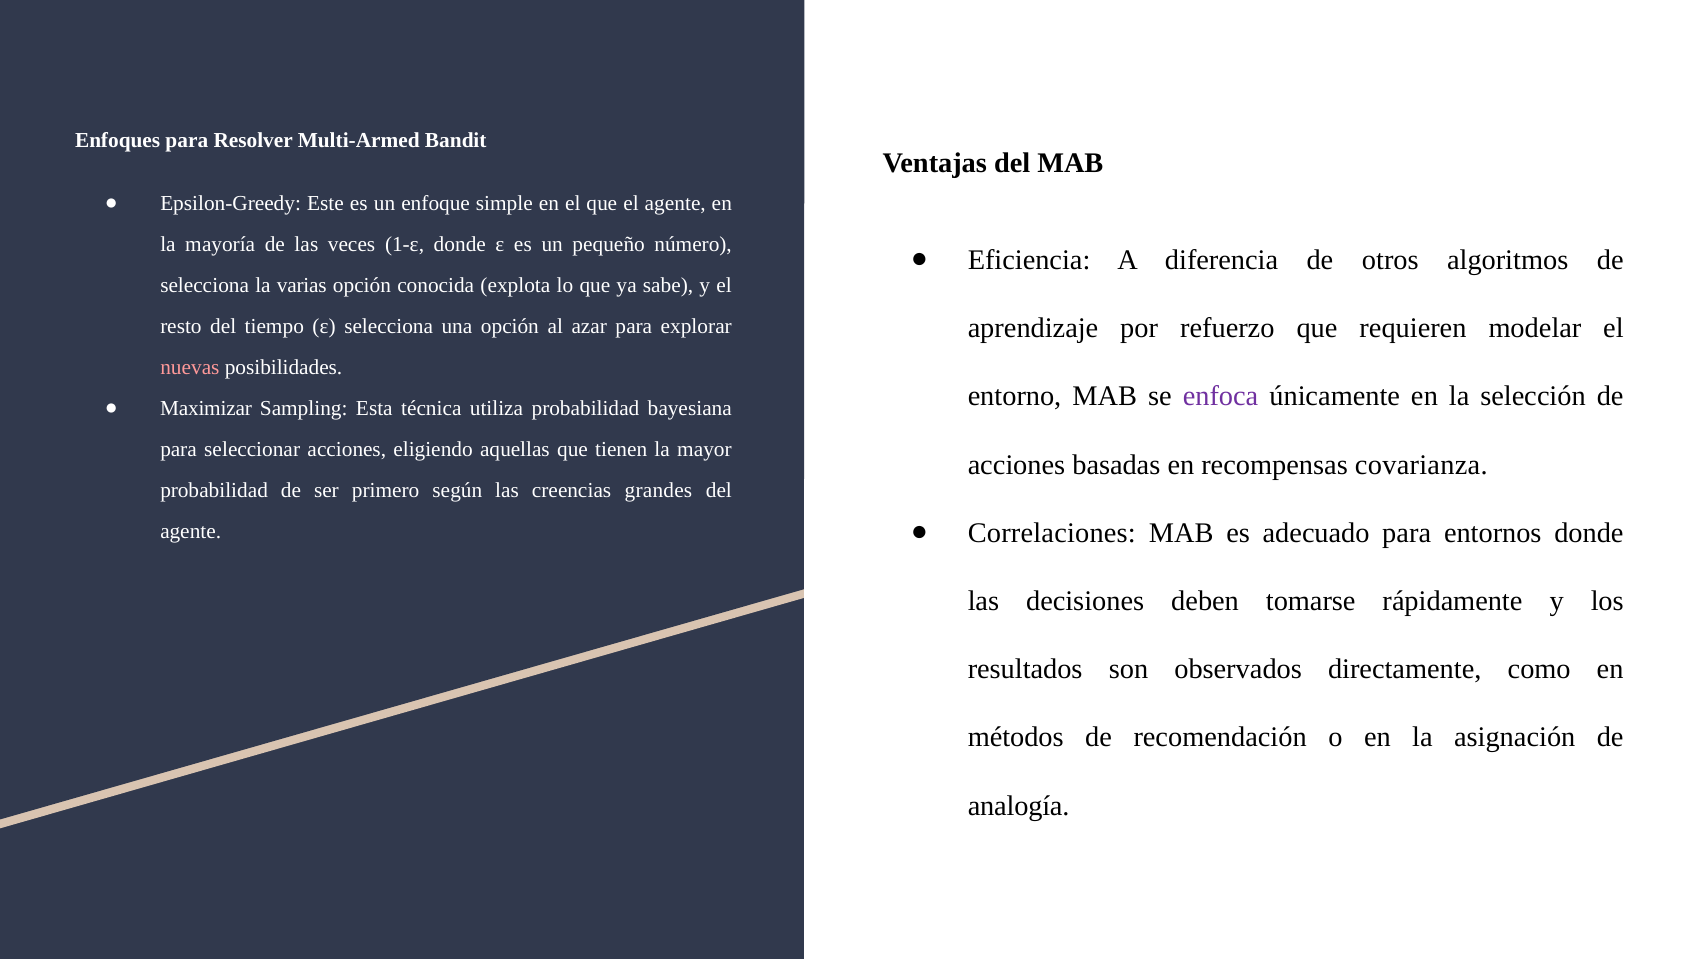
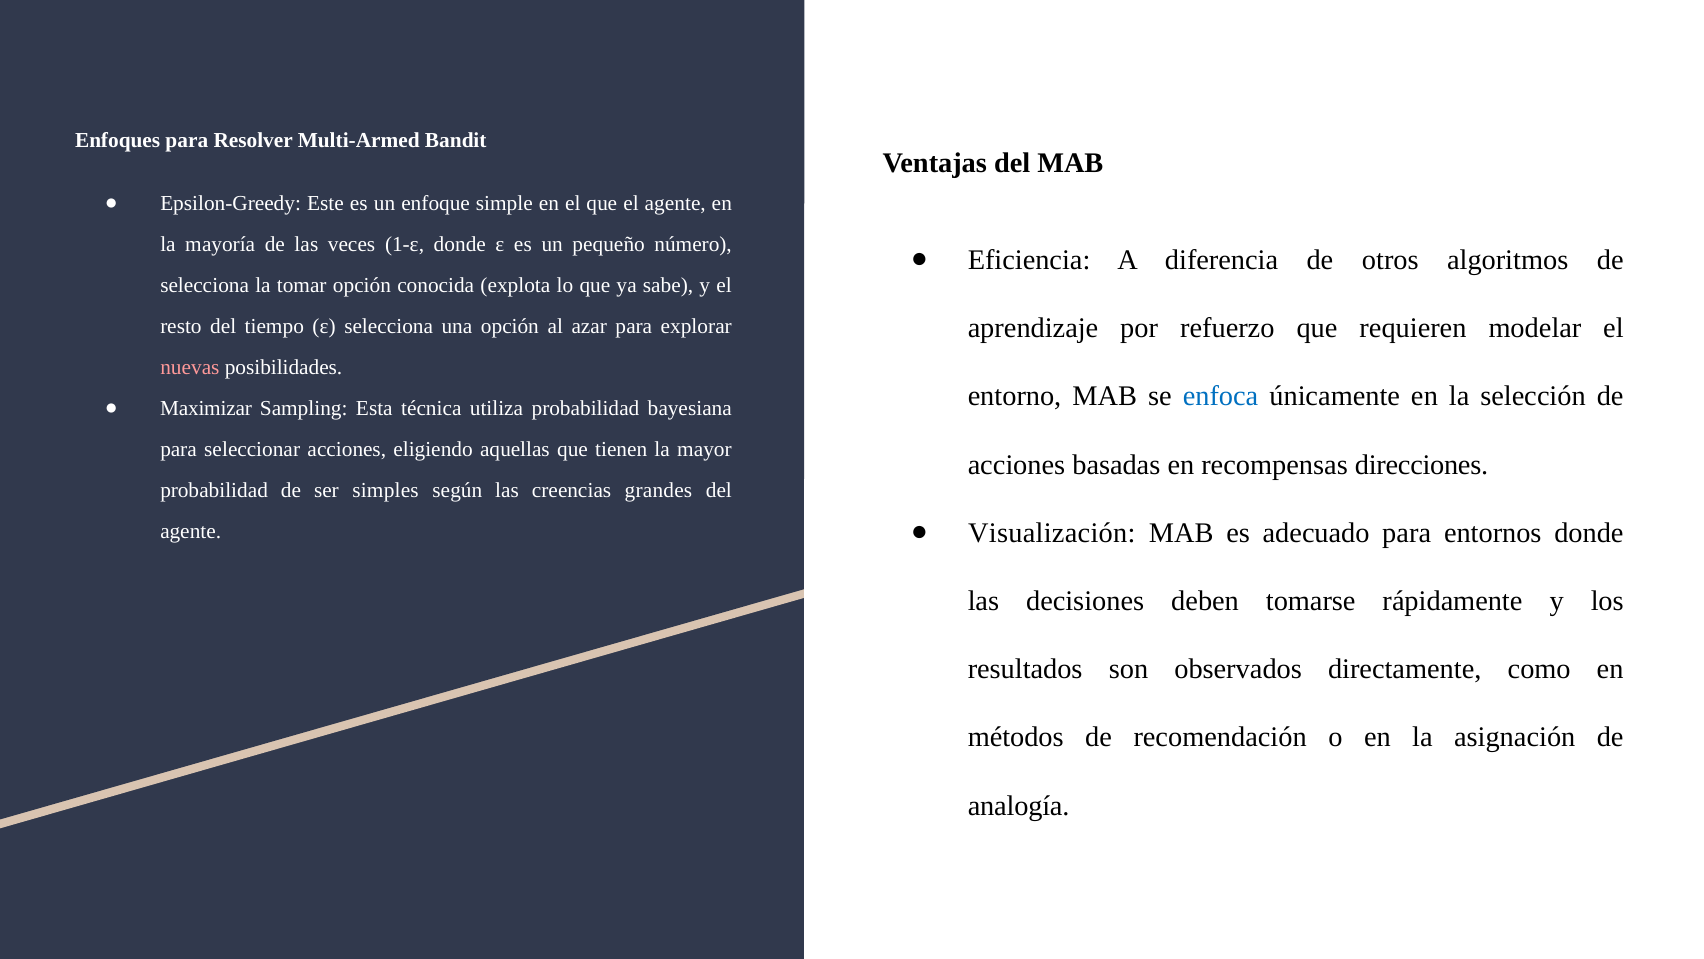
varias: varias -> tomar
enfoca colour: purple -> blue
covarianza: covarianza -> direcciones
primero: primero -> simples
Correlaciones: Correlaciones -> Visualización
